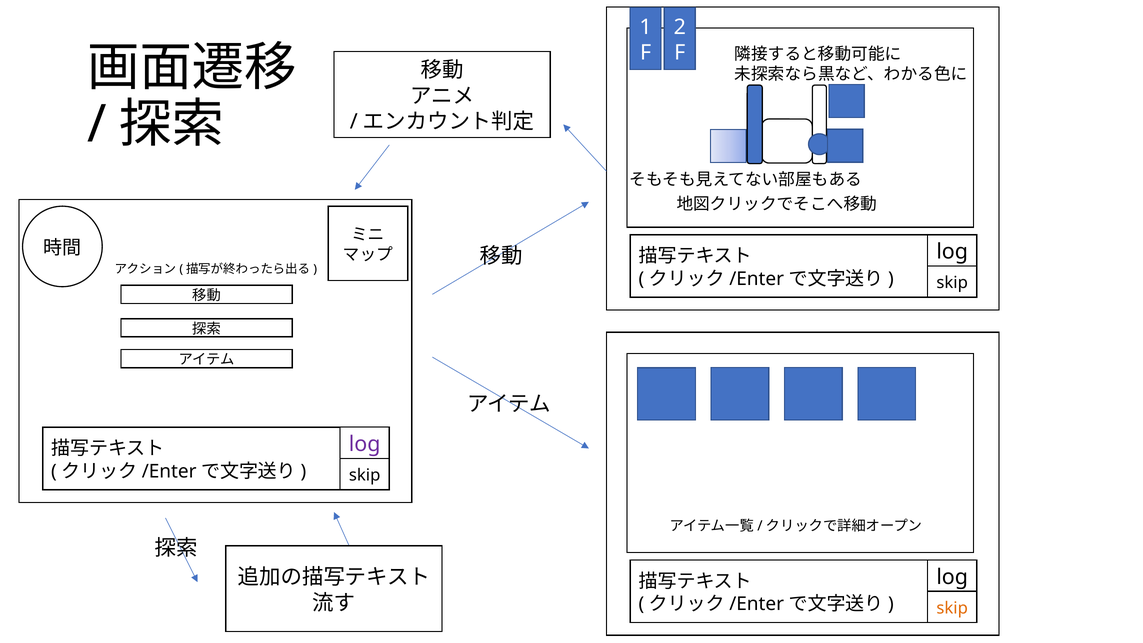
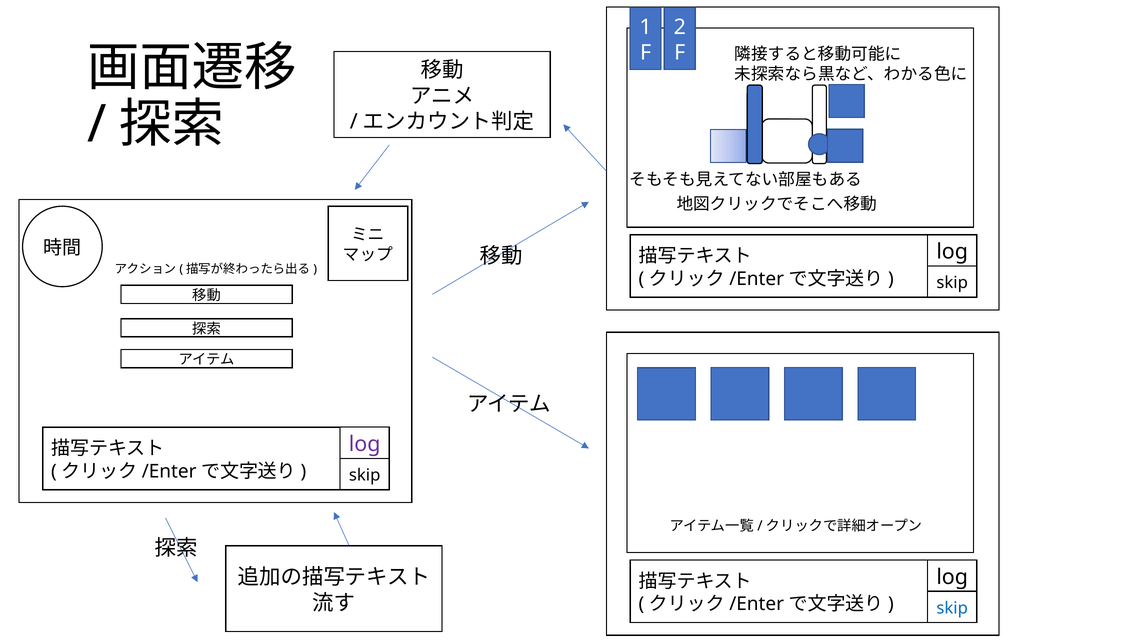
skip at (952, 608) colour: orange -> blue
